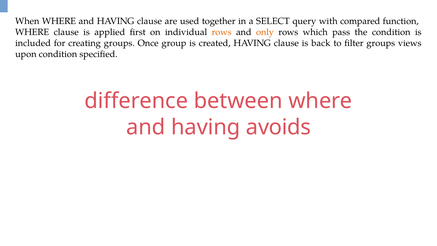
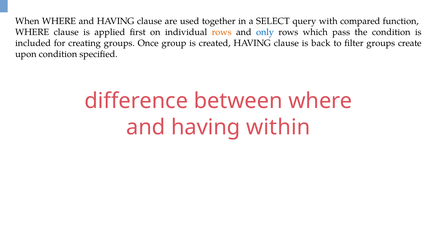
only colour: orange -> blue
views: views -> create
avoids: avoids -> within
